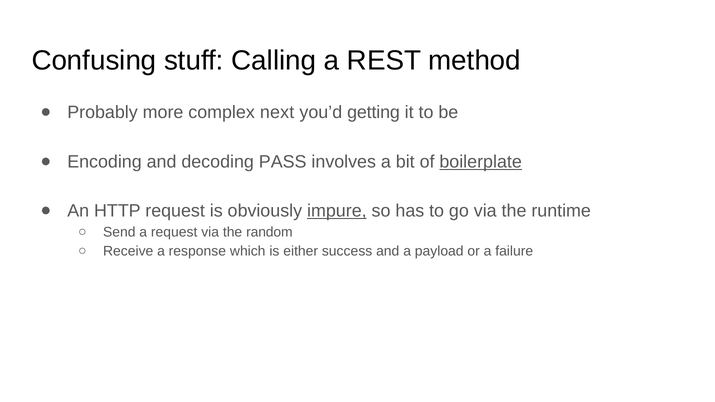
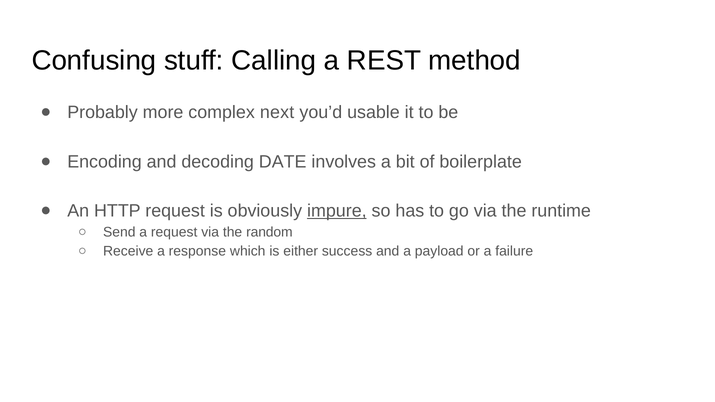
getting: getting -> usable
PASS: PASS -> DATE
boilerplate underline: present -> none
